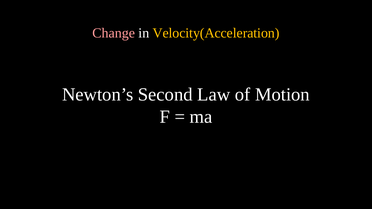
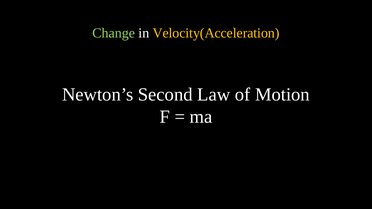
Change colour: pink -> light green
